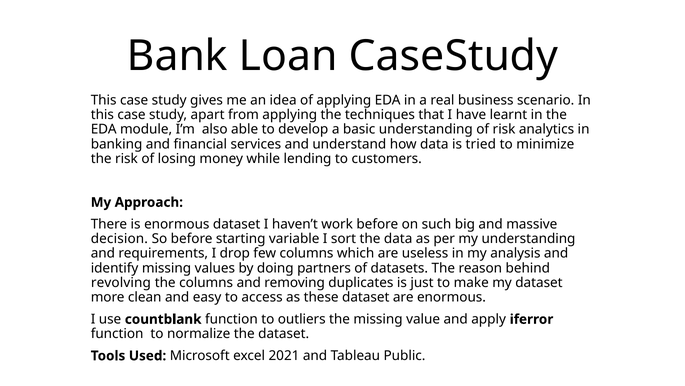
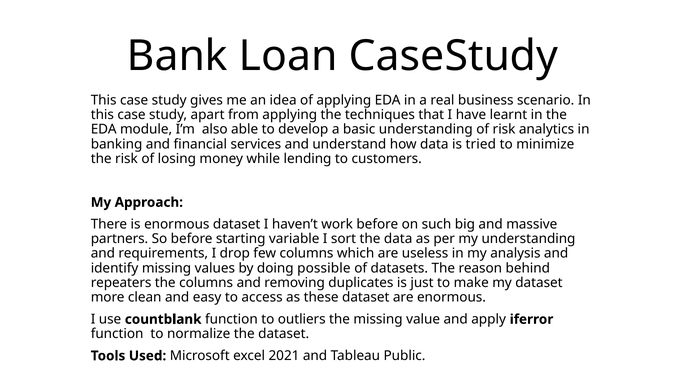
decision: decision -> partners
partners: partners -> possible
revolving: revolving -> repeaters
